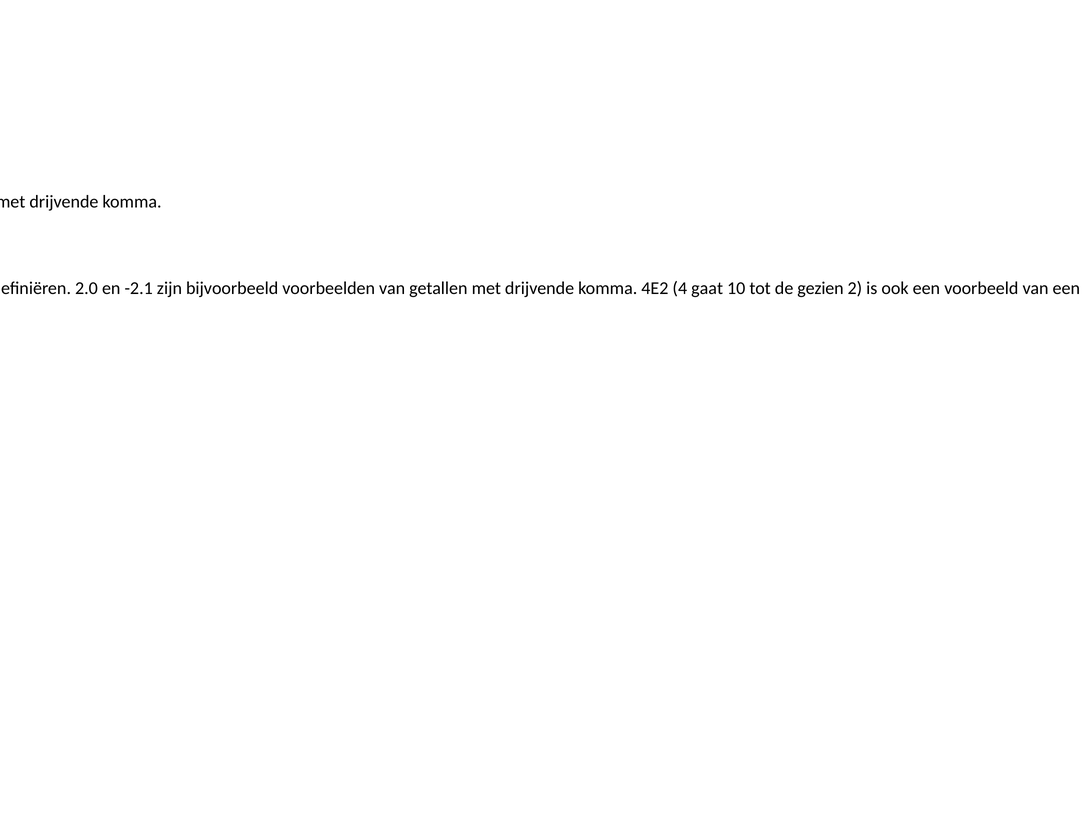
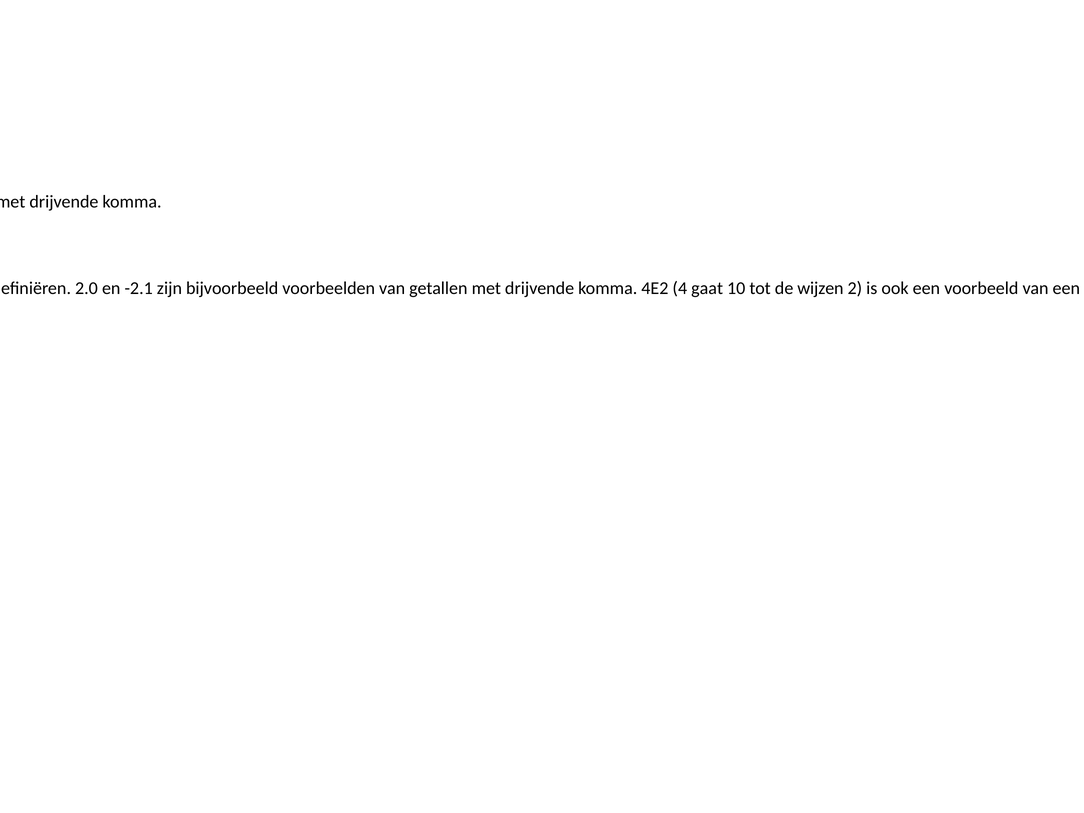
gezien: gezien -> wijzen
